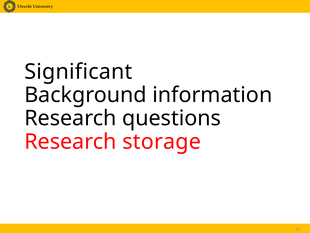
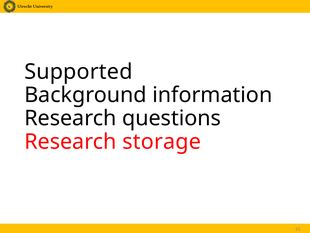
Significant: Significant -> Supported
